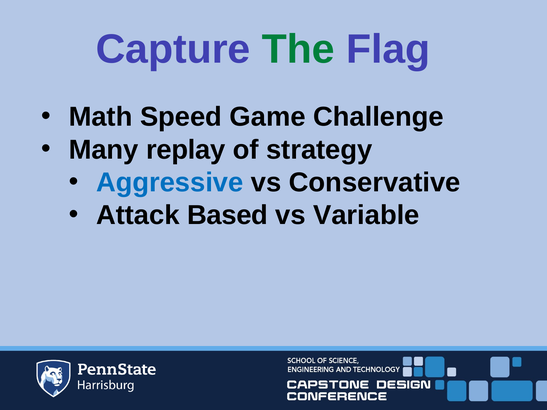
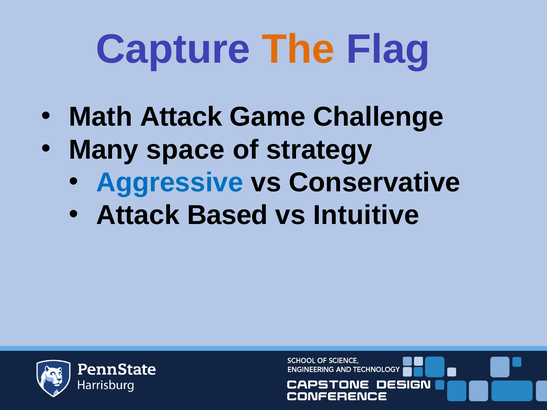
The colour: green -> orange
Math Speed: Speed -> Attack
replay: replay -> space
Variable: Variable -> Intuitive
